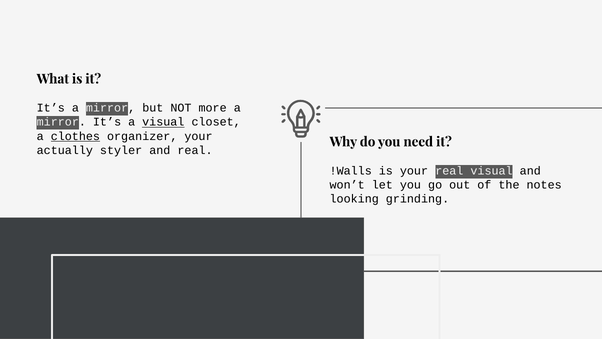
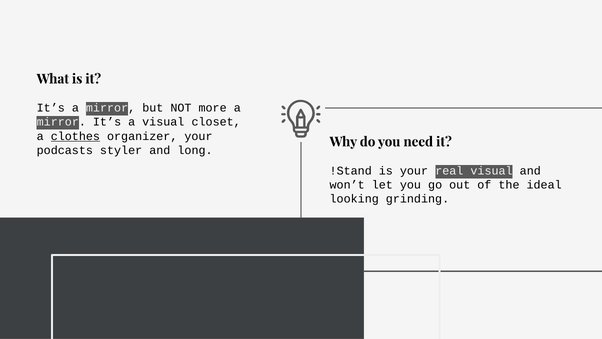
visual at (163, 122) underline: present -> none
actually: actually -> podcasts
and real: real -> long
!Walls: !Walls -> !Stand
notes: notes -> ideal
